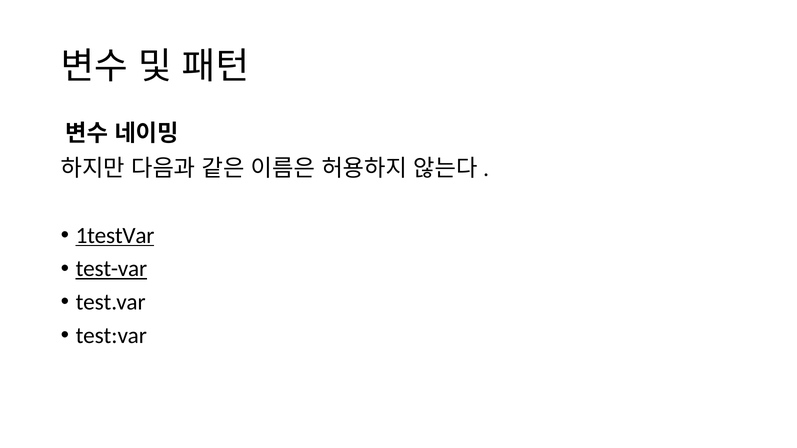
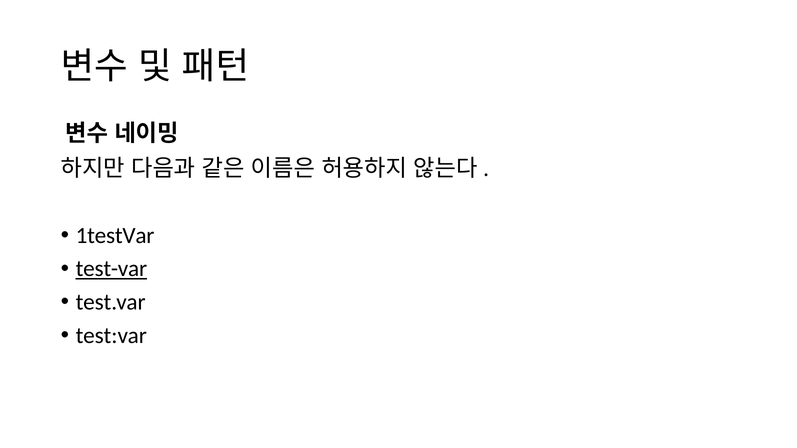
1testVar underline: present -> none
